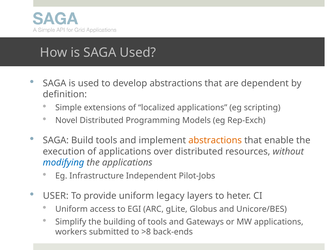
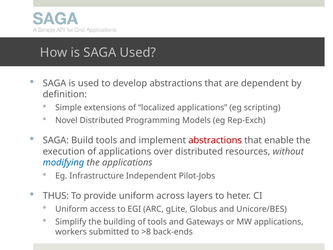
abstractions at (215, 140) colour: orange -> red
USER: USER -> THUS
legacy: legacy -> across
